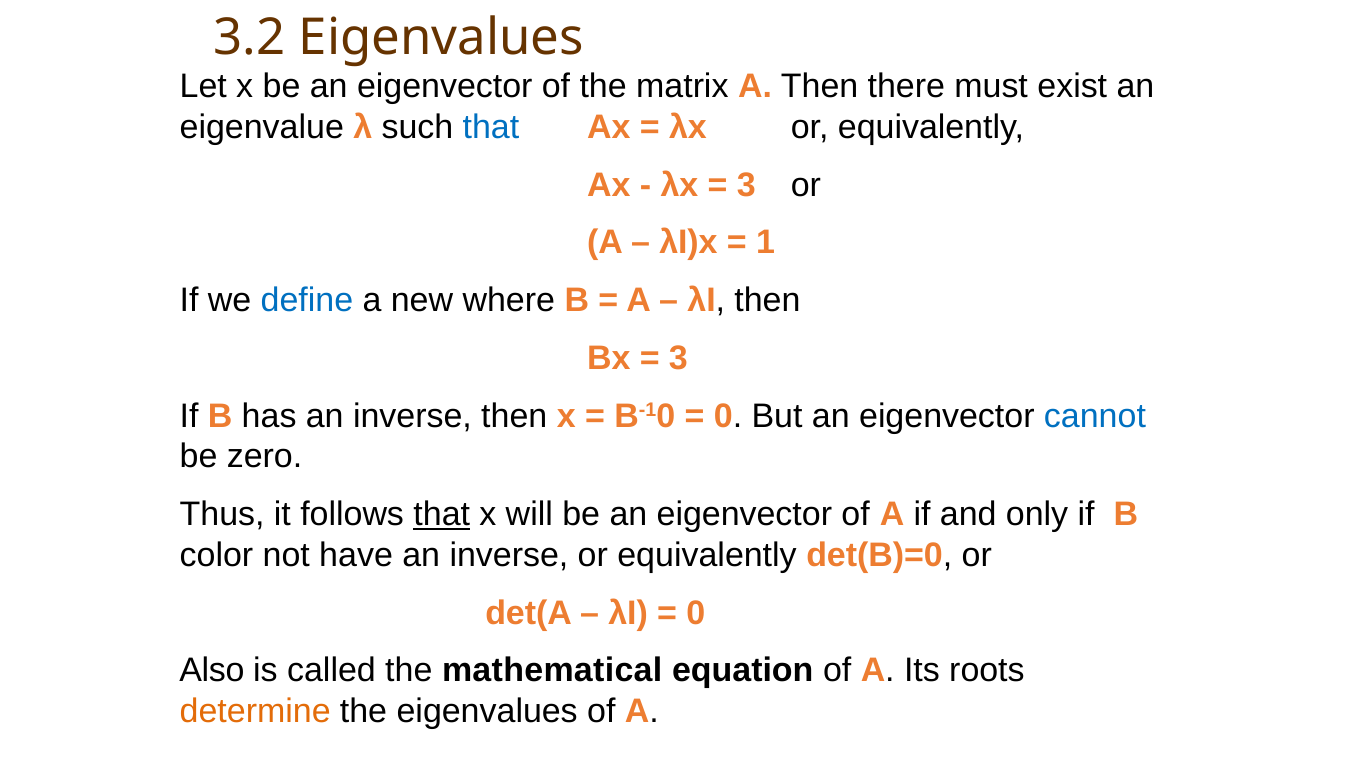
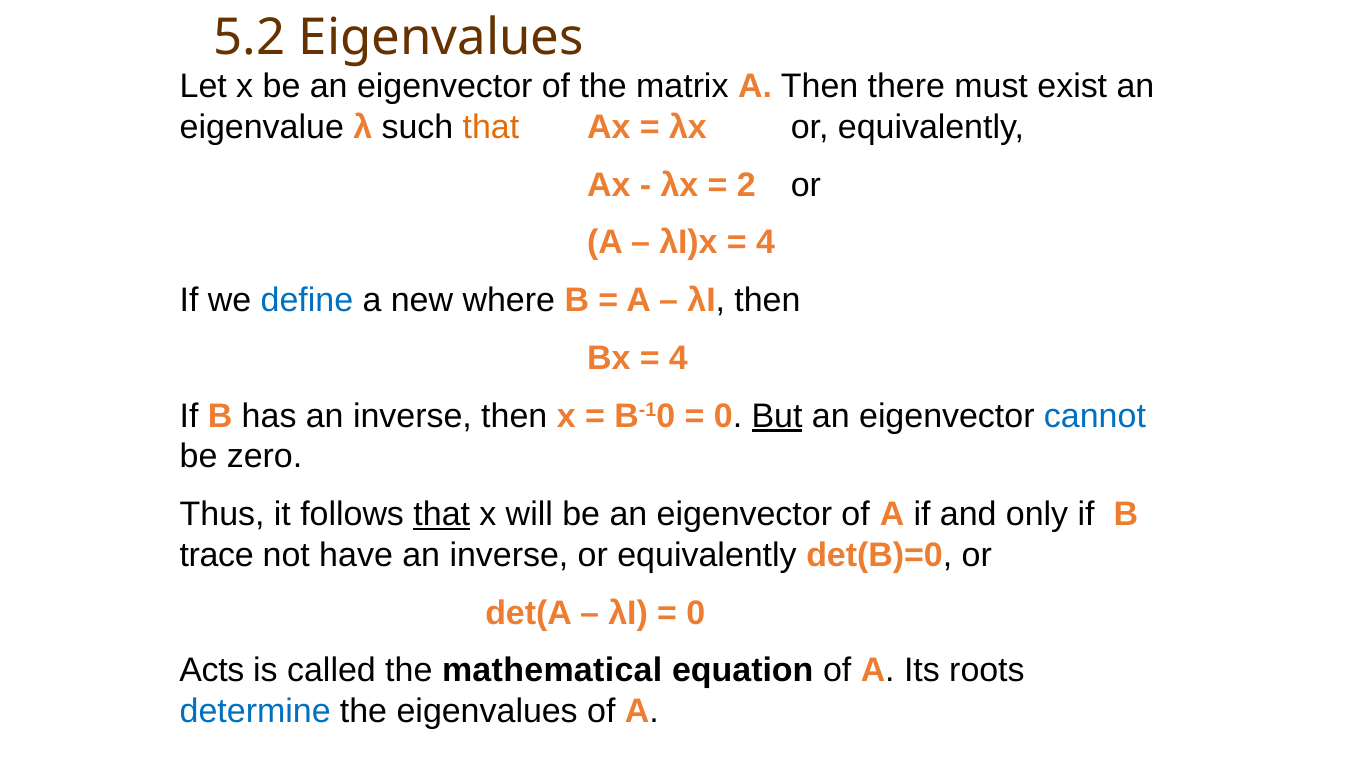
3.2: 3.2 -> 5.2
that at (491, 127) colour: blue -> orange
3 at (746, 185): 3 -> 2
1 at (766, 243): 1 -> 4
3 at (678, 358): 3 -> 4
But underline: none -> present
color: color -> trace
Also: Also -> Acts
determine colour: orange -> blue
